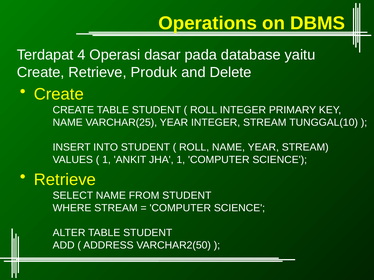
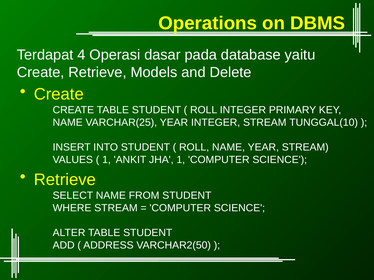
Produk: Produk -> Models
